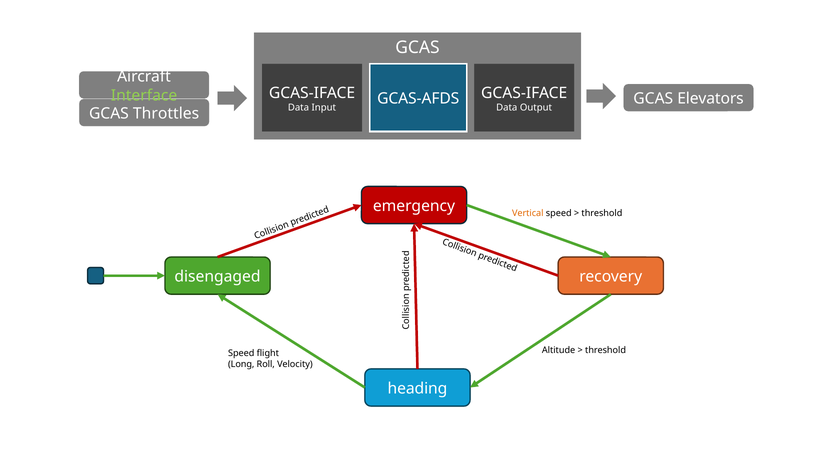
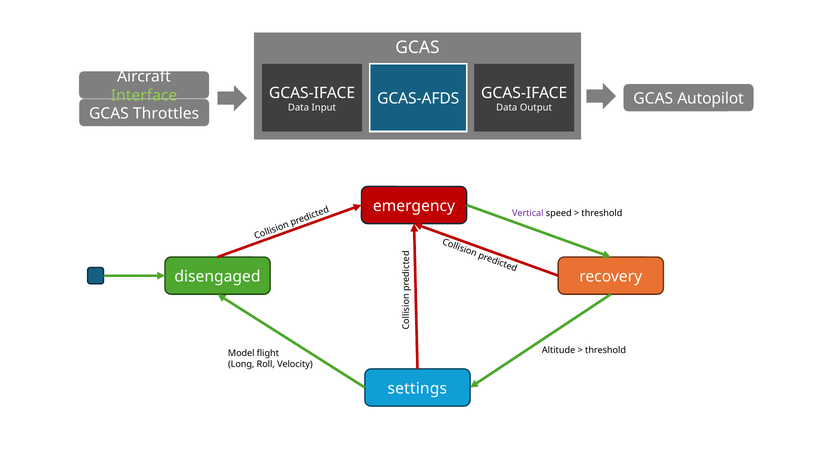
Elevators: Elevators -> Autopilot
Vertical colour: orange -> purple
Speed at (241, 353): Speed -> Model
heading: heading -> settings
